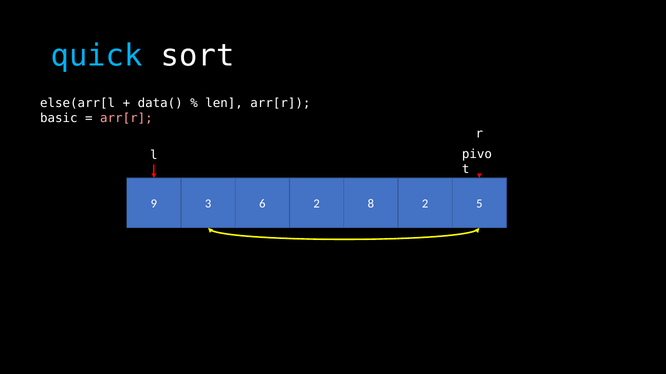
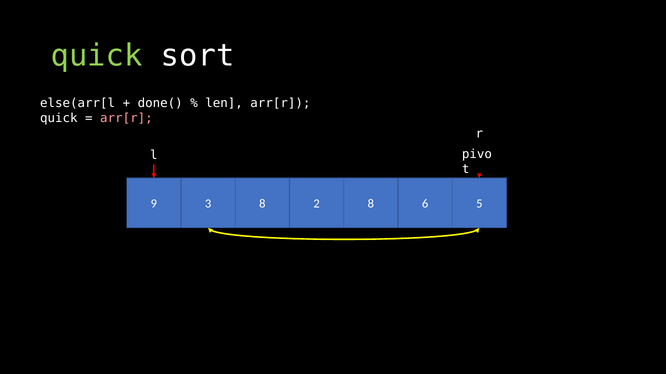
quick at (97, 56) colour: light blue -> light green
data(: data( -> done(
basic at (59, 118): basic -> quick
3 6: 6 -> 8
8 2: 2 -> 6
